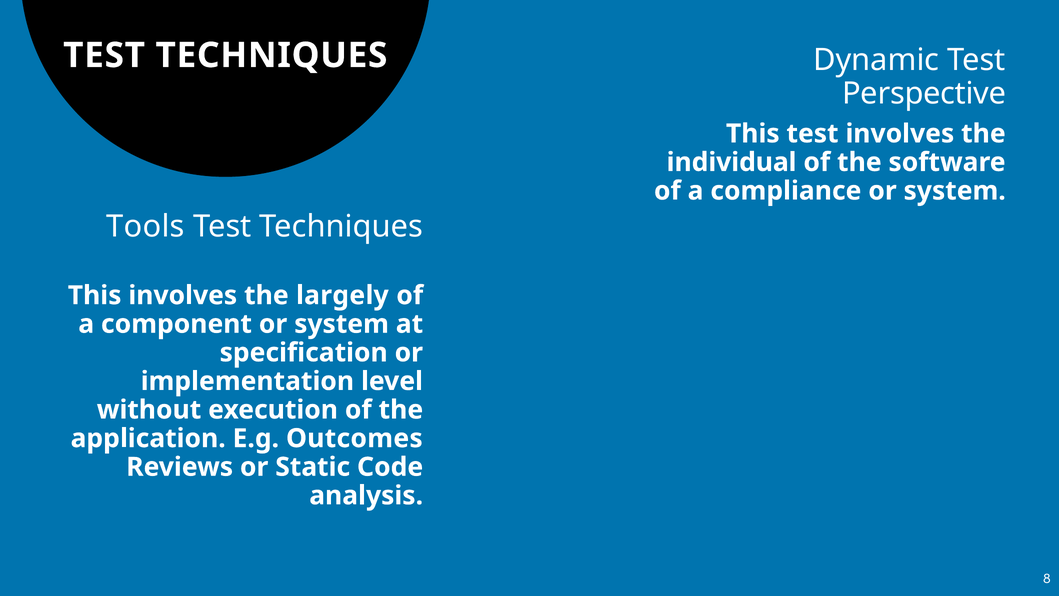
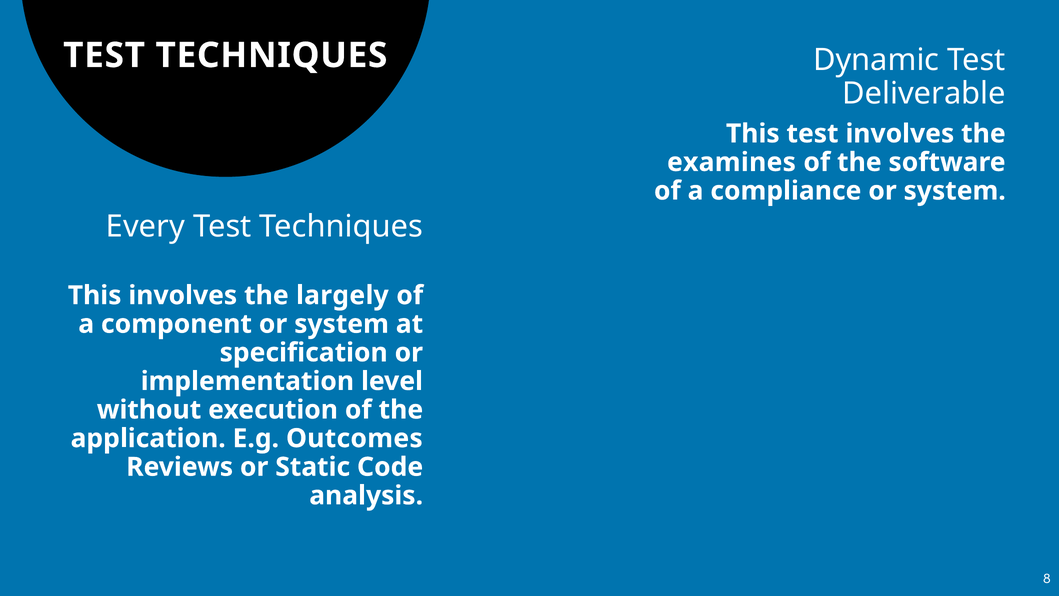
Perspective: Perspective -> Deliverable
individual: individual -> examines
Tools: Tools -> Every
